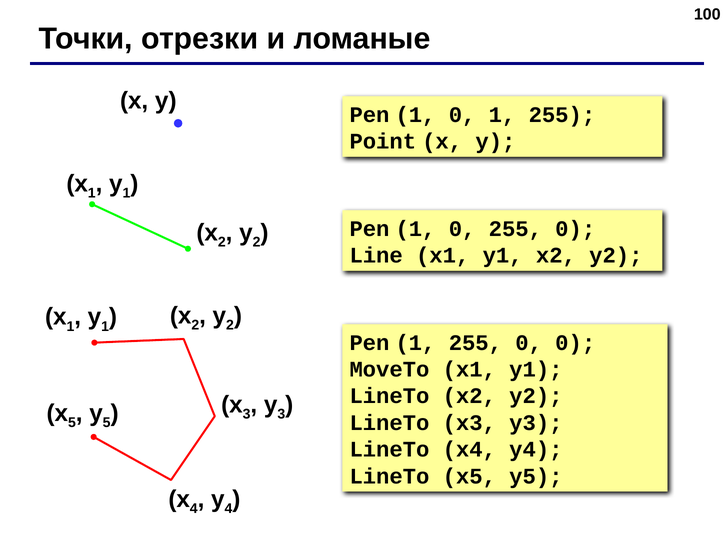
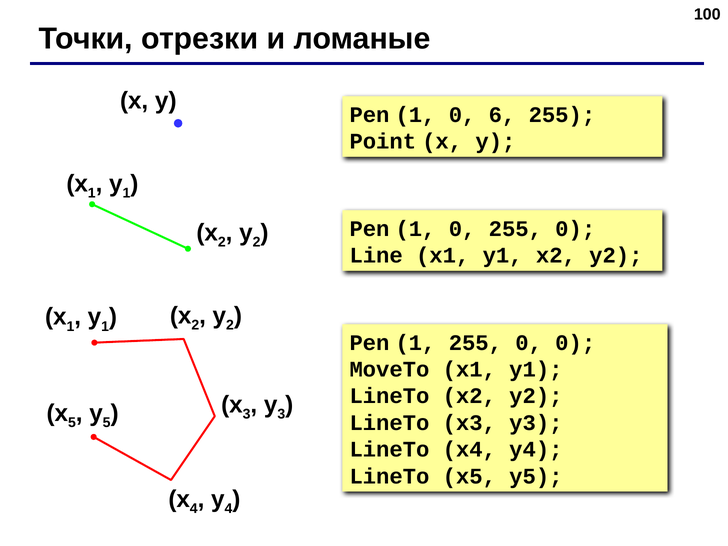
0 1: 1 -> 6
